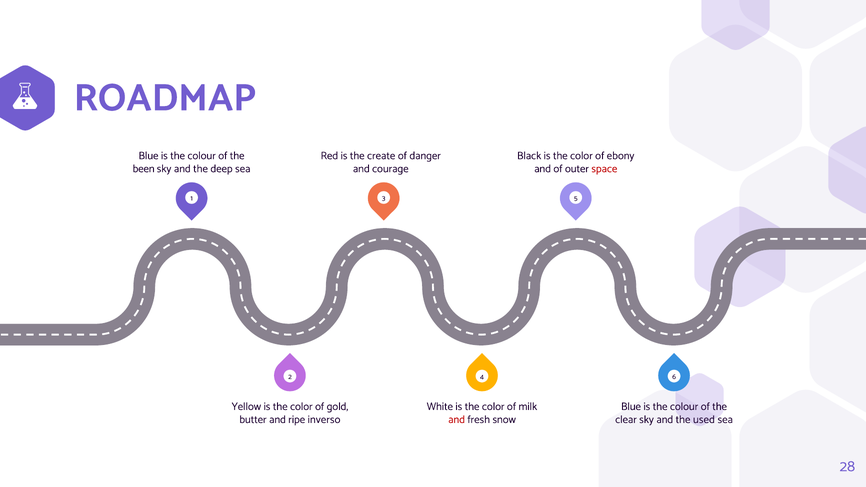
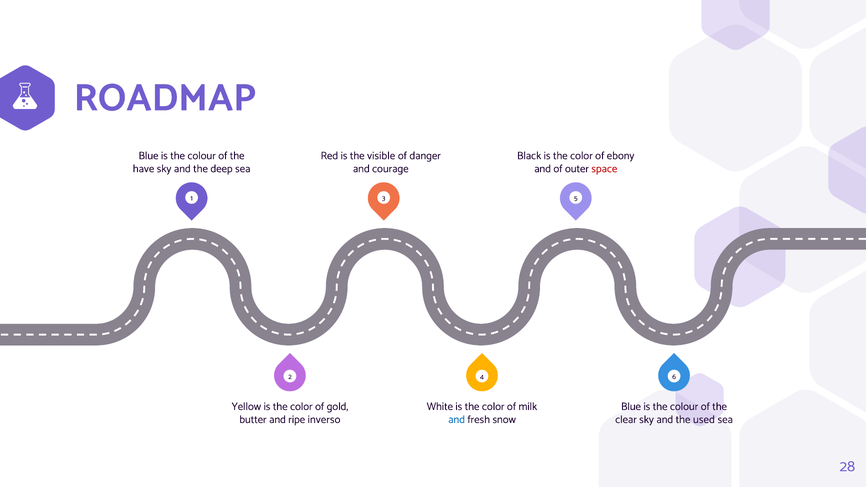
create: create -> visible
been: been -> have
and at (457, 420) colour: red -> blue
